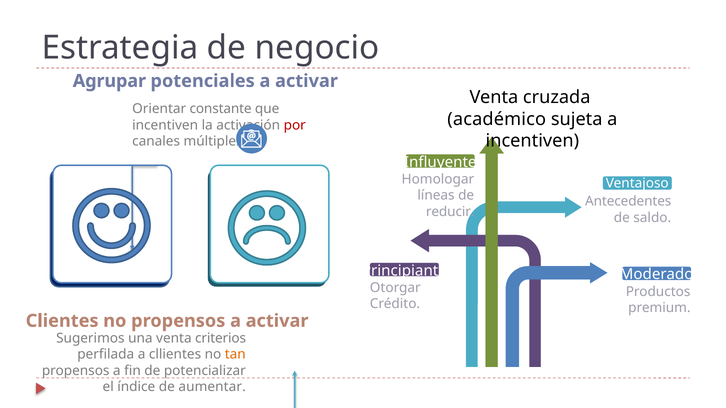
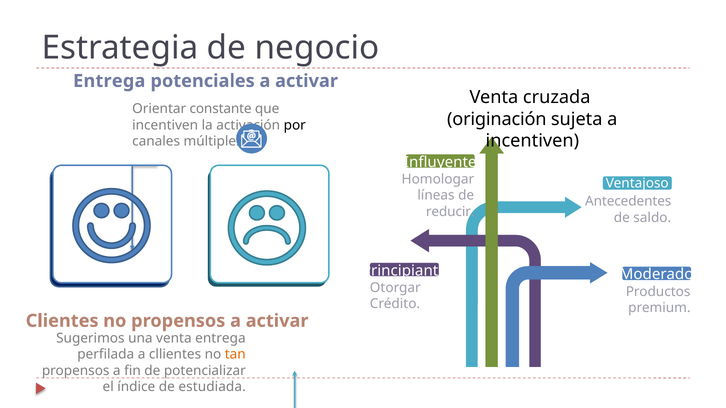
Agrupar at (109, 81): Agrupar -> Entrega
académico: académico -> originación
por colour: red -> black
venta criterios: criterios -> entrega
aumentar: aumentar -> estudiada
